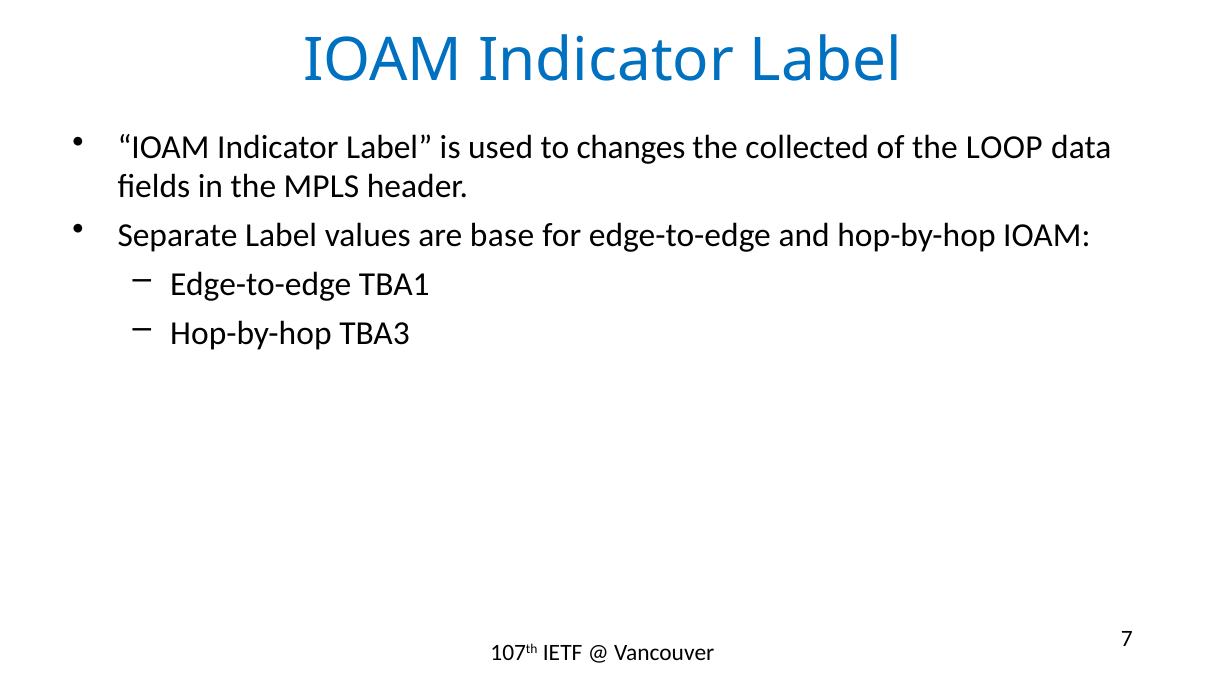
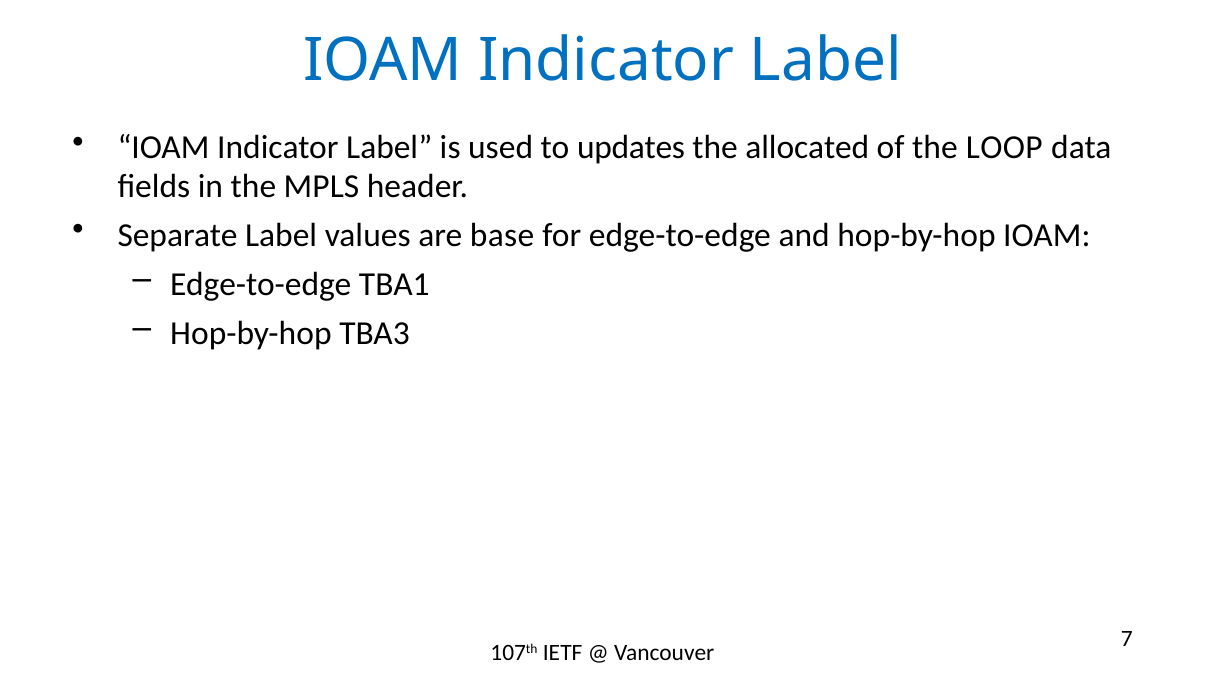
changes: changes -> updates
collected: collected -> allocated
